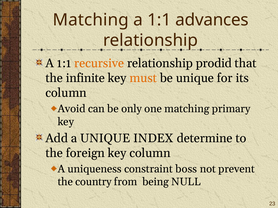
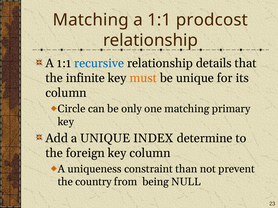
advances: advances -> prodcost
recursive colour: orange -> blue
prodid: prodid -> details
Avoid: Avoid -> Circle
boss: boss -> than
